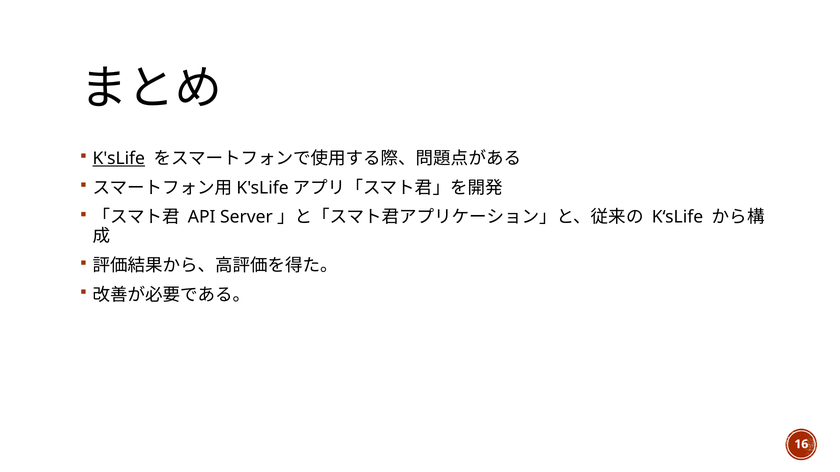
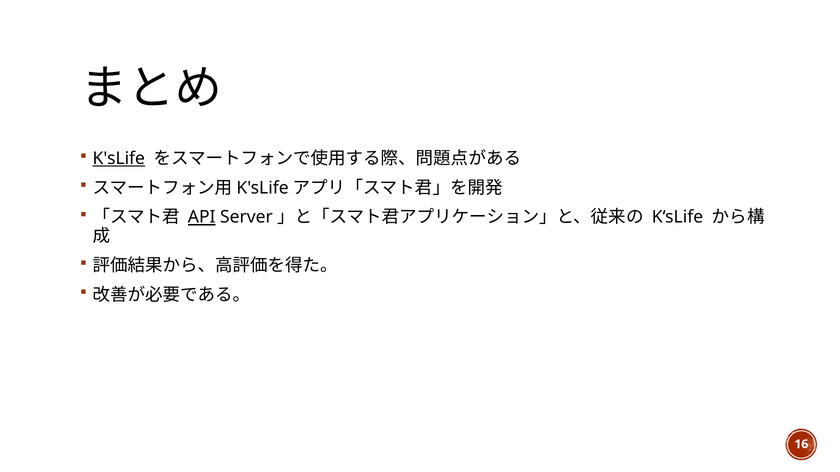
API underline: none -> present
